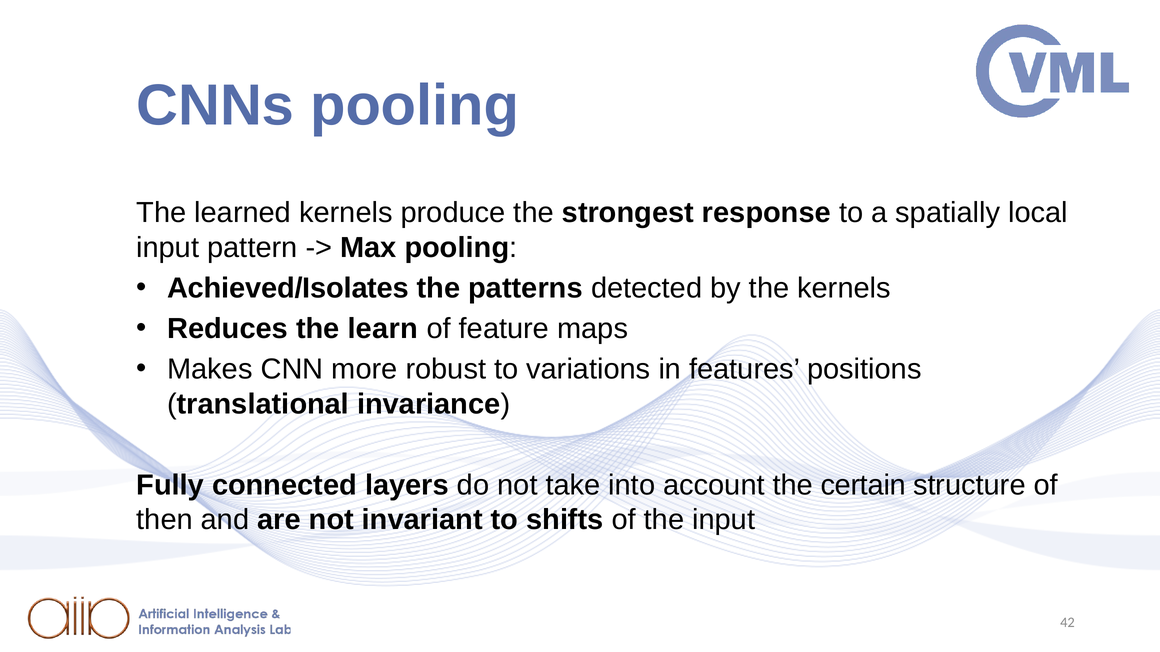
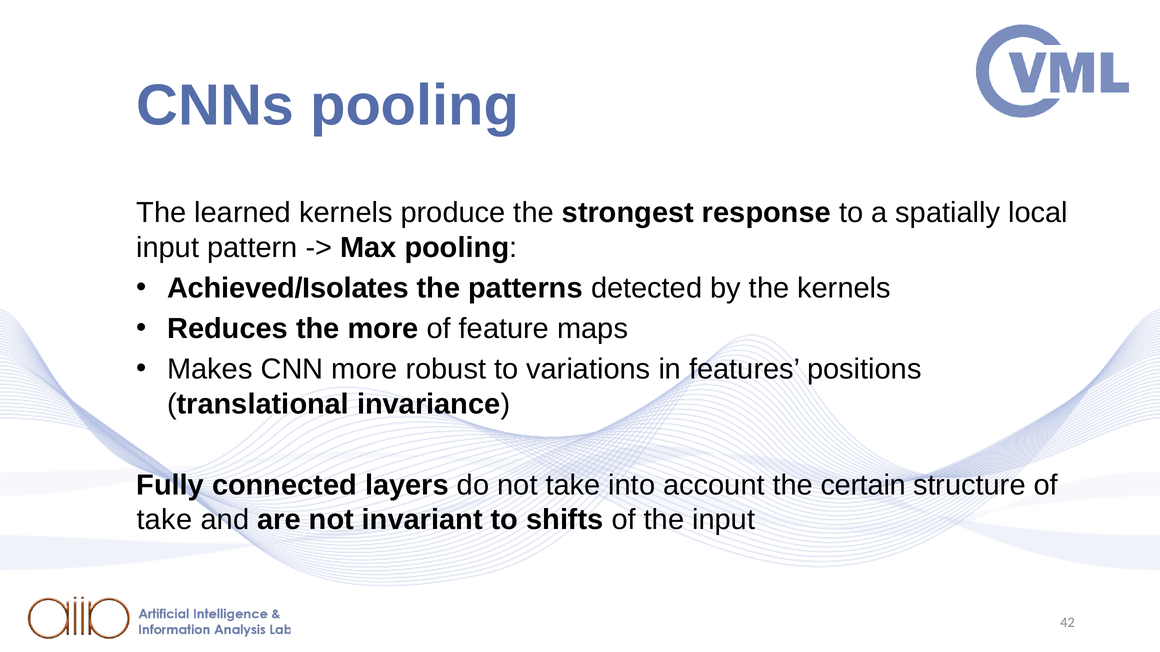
the learn: learn -> more
then at (165, 520): then -> take
